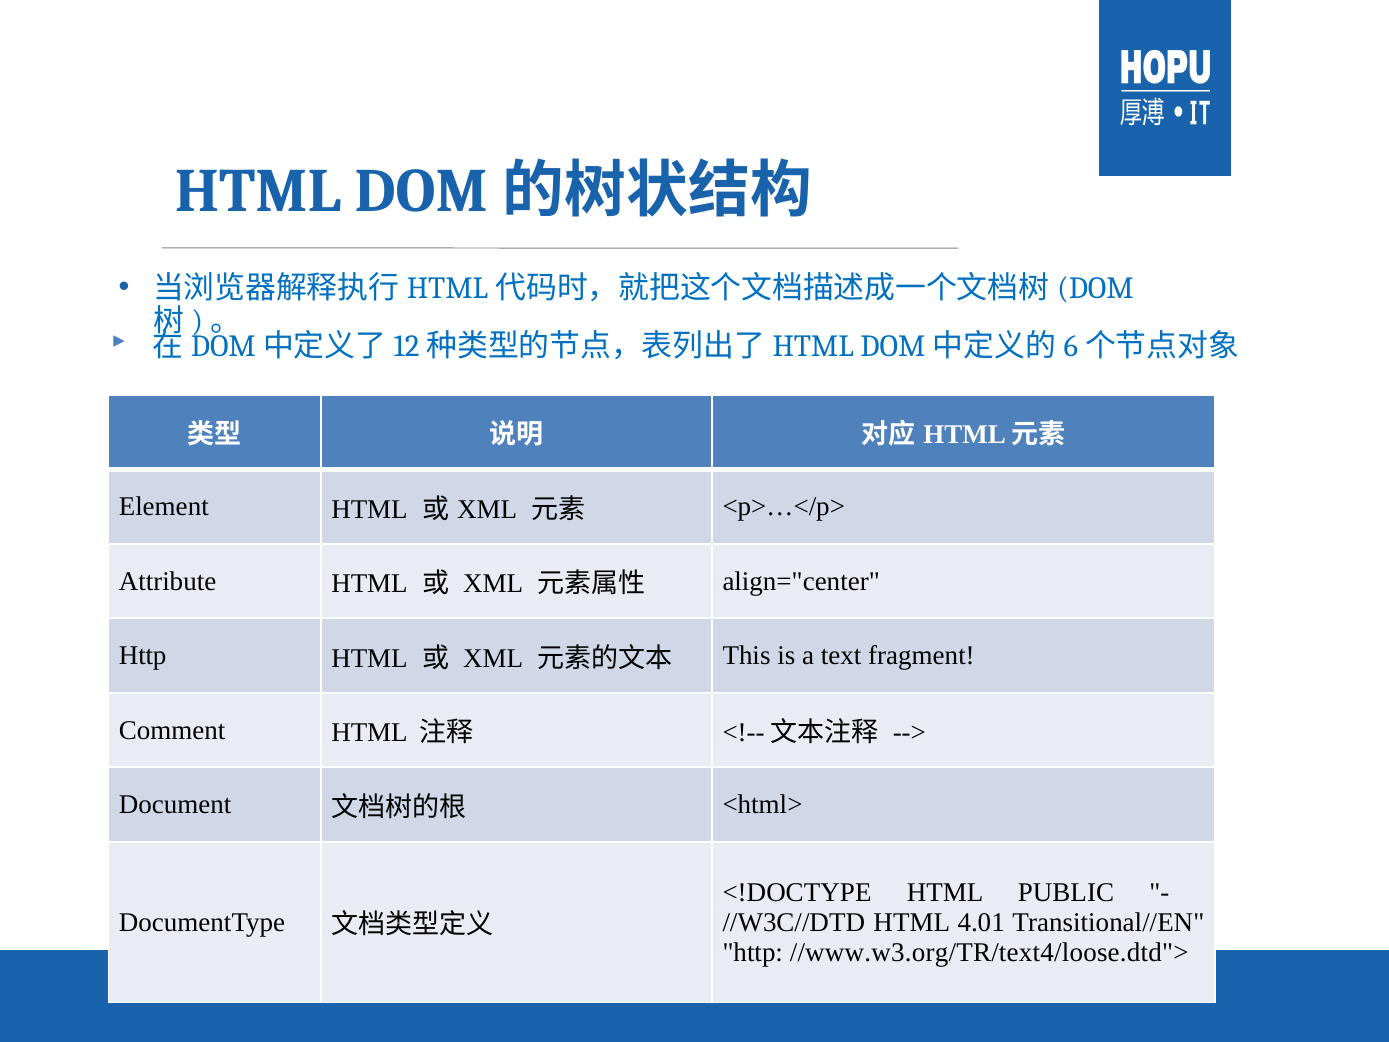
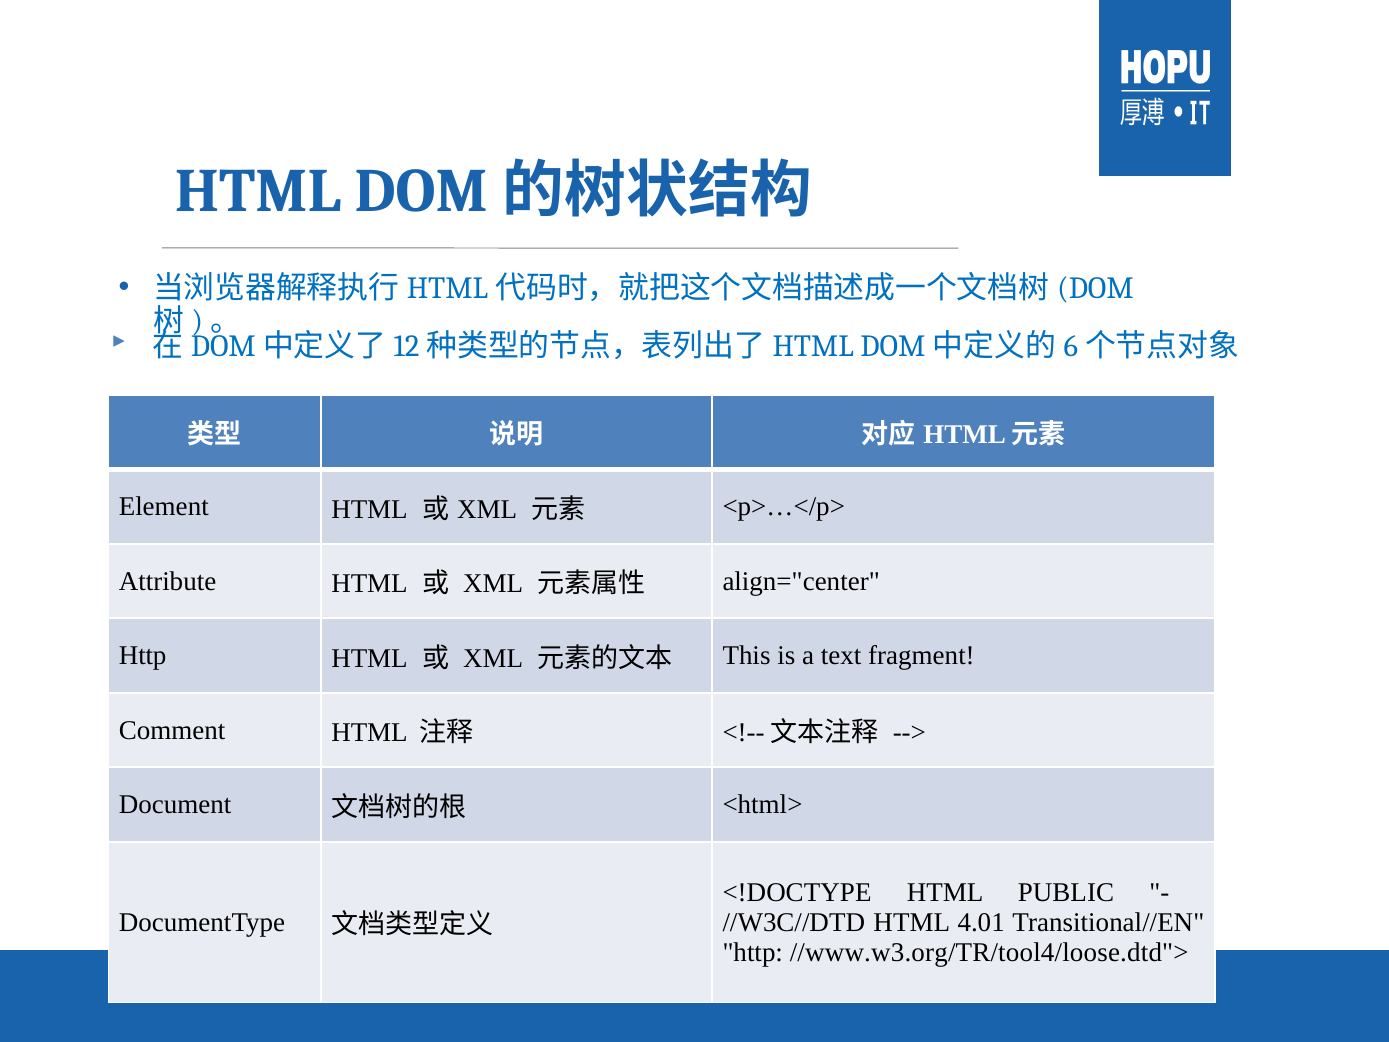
//www.w3.org/TR/text4/loose.dtd">: //www.w3.org/TR/text4/loose.dtd"> -> //www.w3.org/TR/tool4/loose.dtd">
